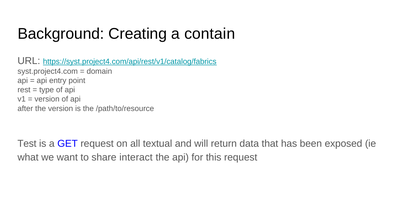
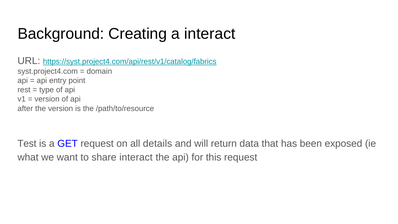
a contain: contain -> interact
textual: textual -> details
